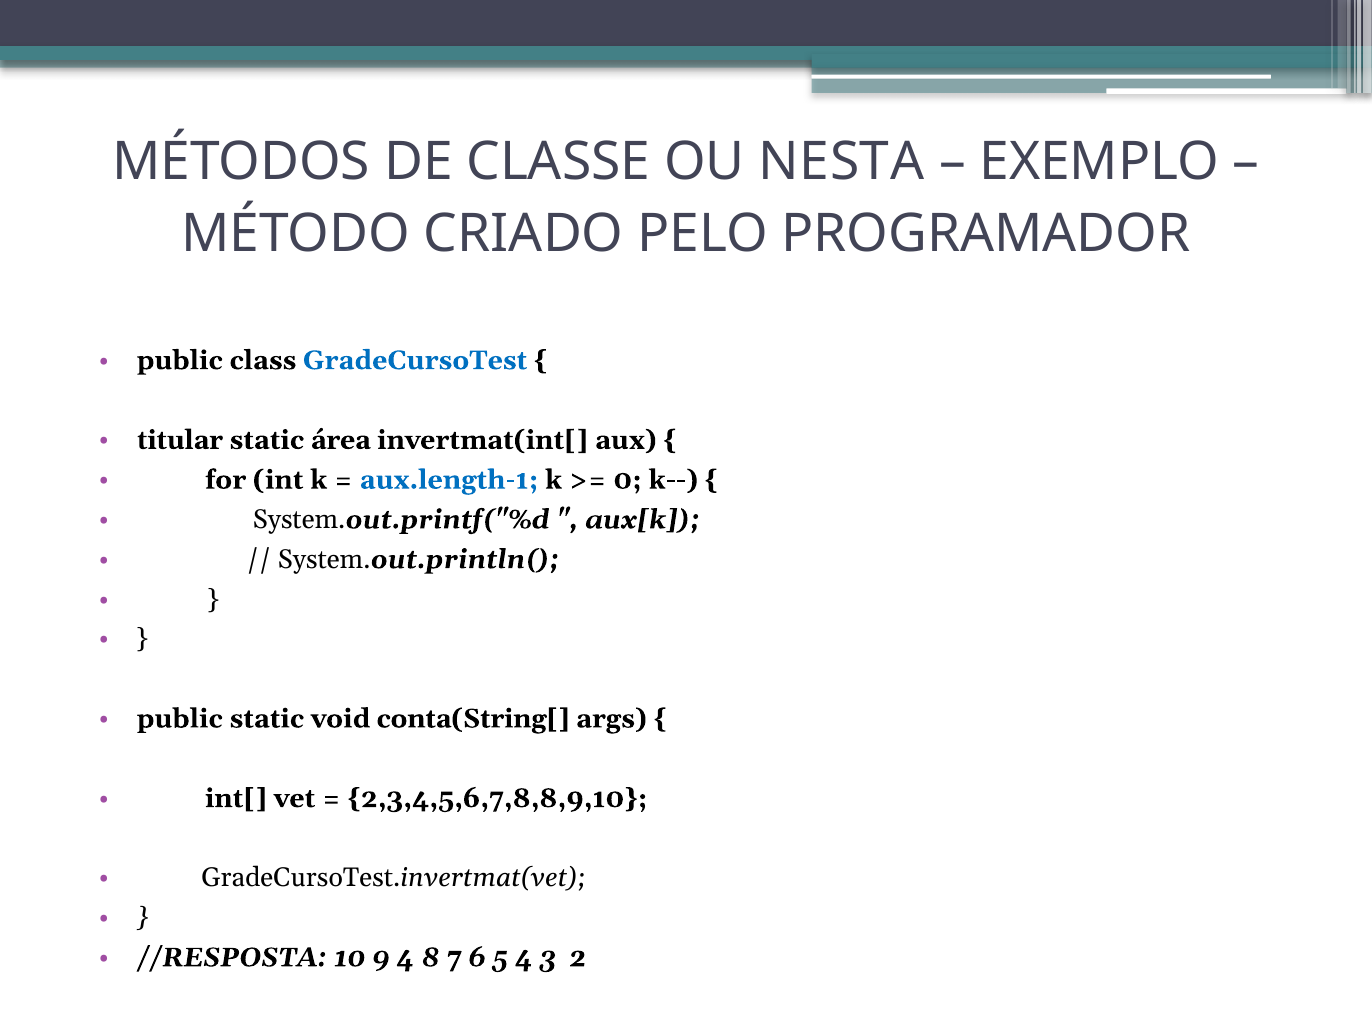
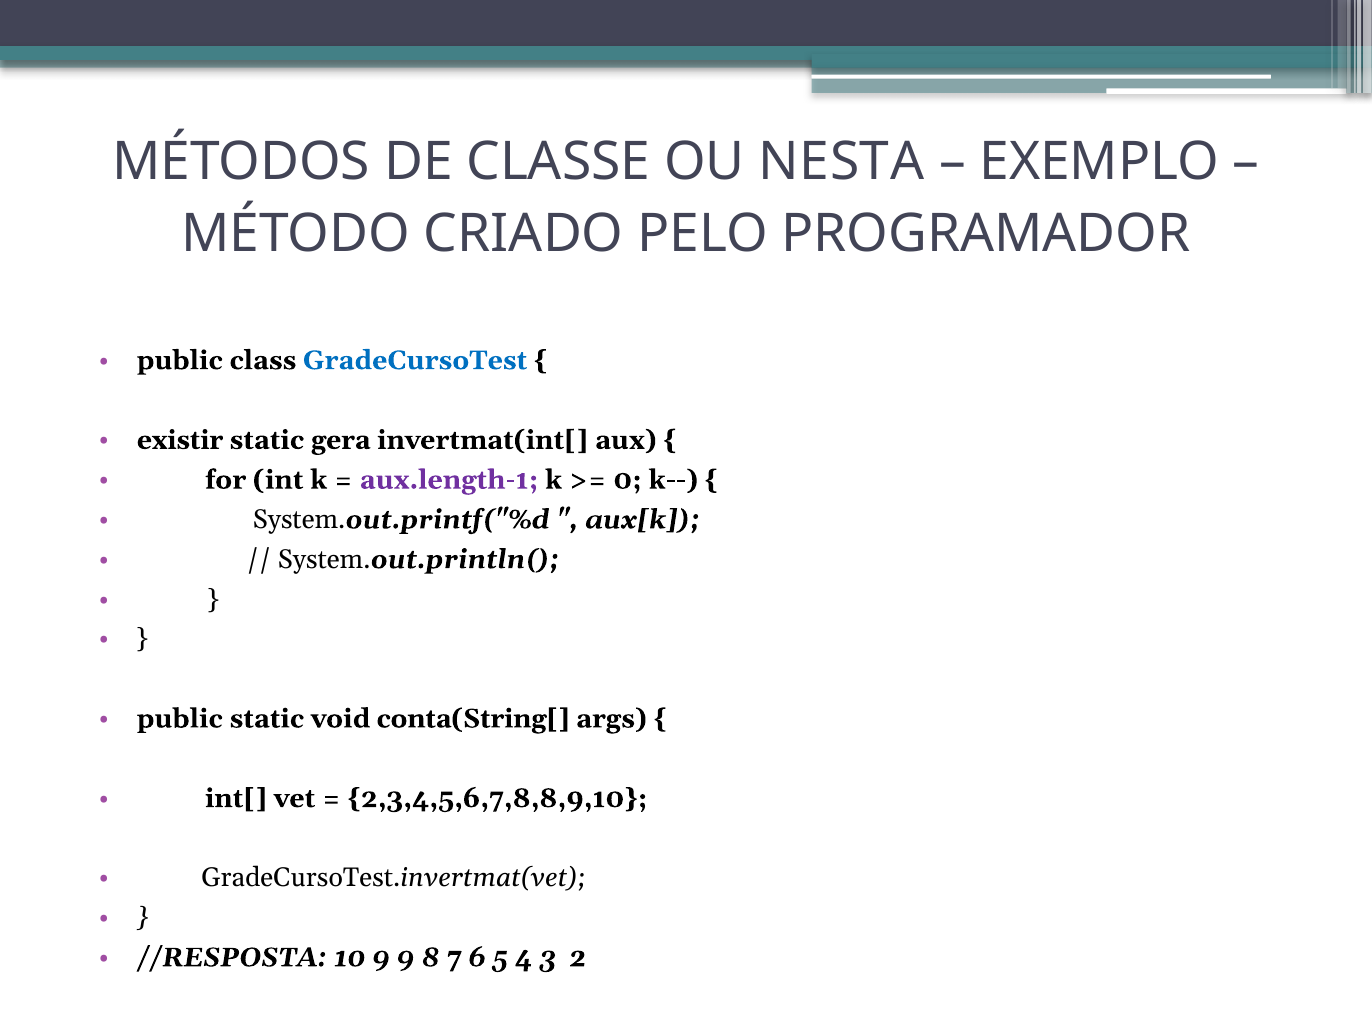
titular: titular -> existir
área: área -> gera
aux.length-1 colour: blue -> purple
9 4: 4 -> 9
